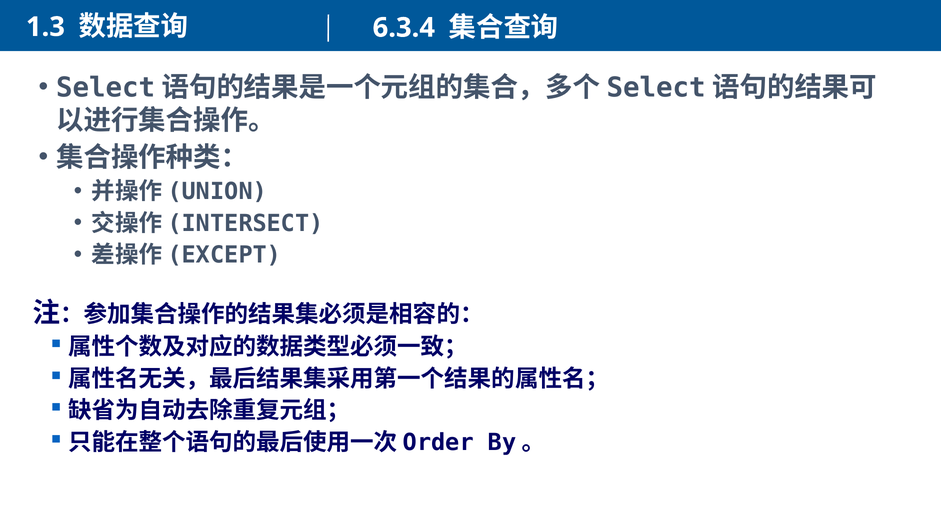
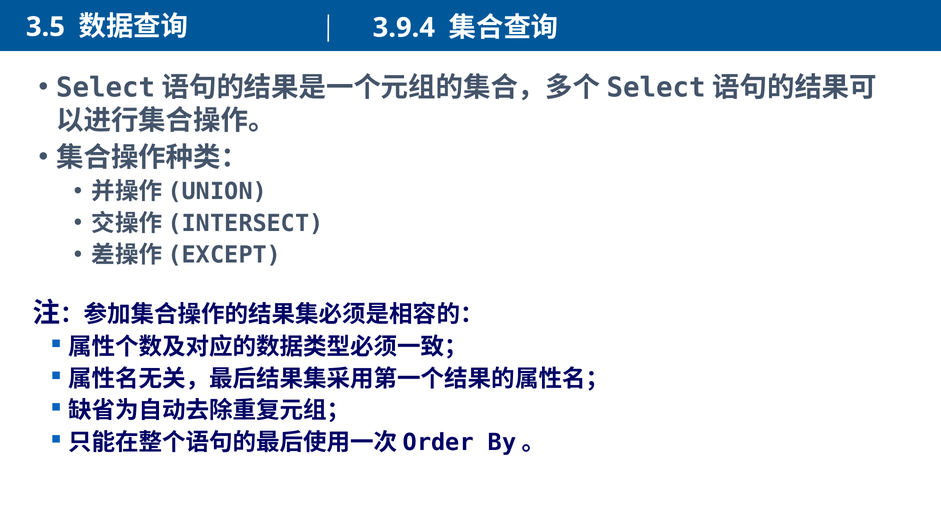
1.3: 1.3 -> 3.5
6.3.4: 6.3.4 -> 3.9.4
